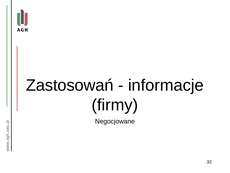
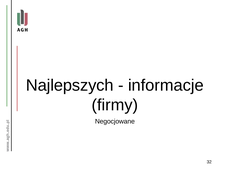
Zastosowań: Zastosowań -> Najlepszych
